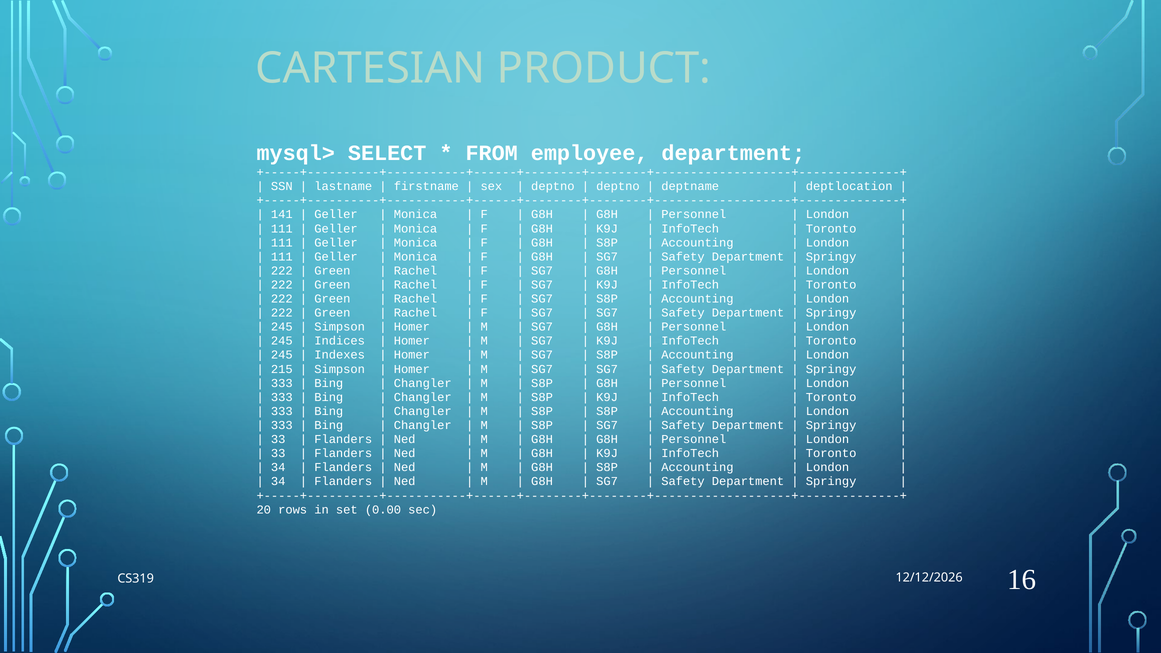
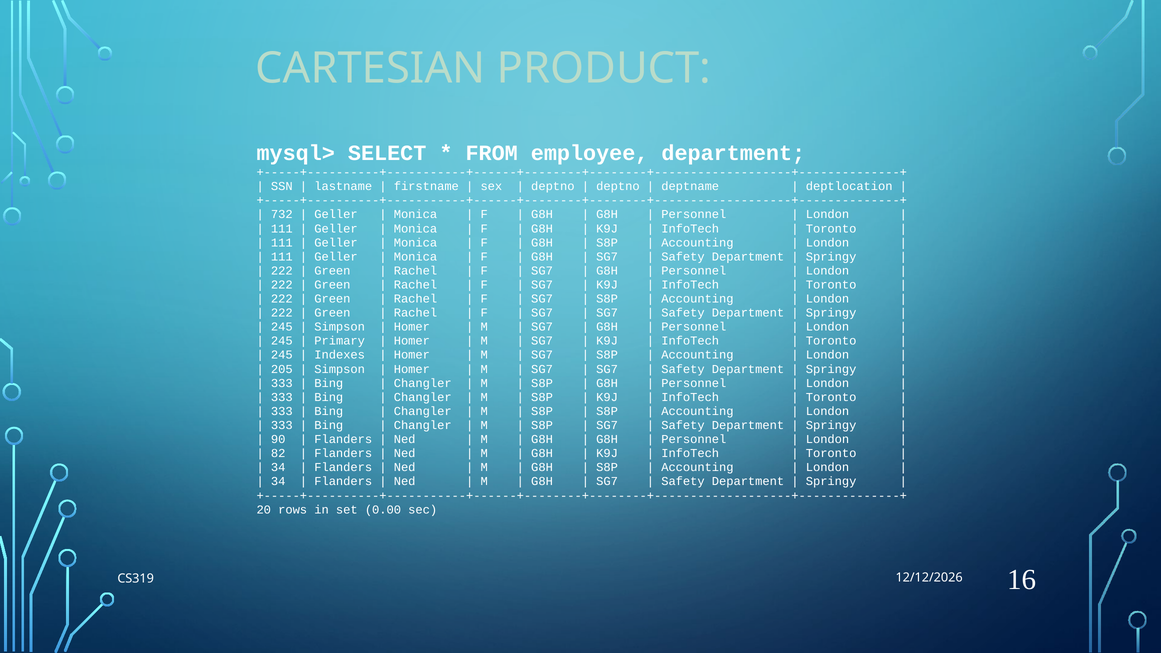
141: 141 -> 732
Indices: Indices -> Primary
215: 215 -> 205
33 at (278, 439): 33 -> 90
33 at (278, 453): 33 -> 82
